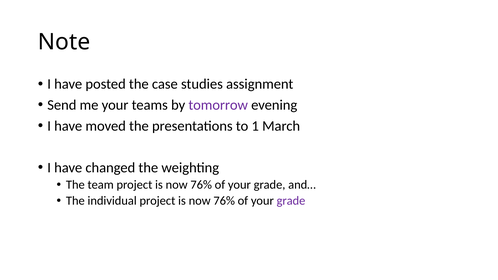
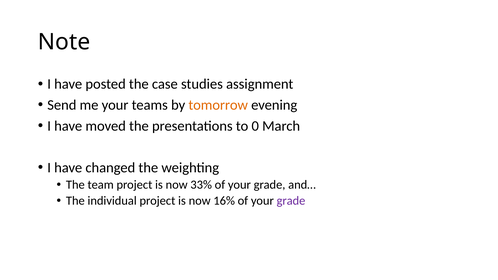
tomorrow colour: purple -> orange
1: 1 -> 0
76% at (201, 185): 76% -> 33%
76% at (224, 201): 76% -> 16%
